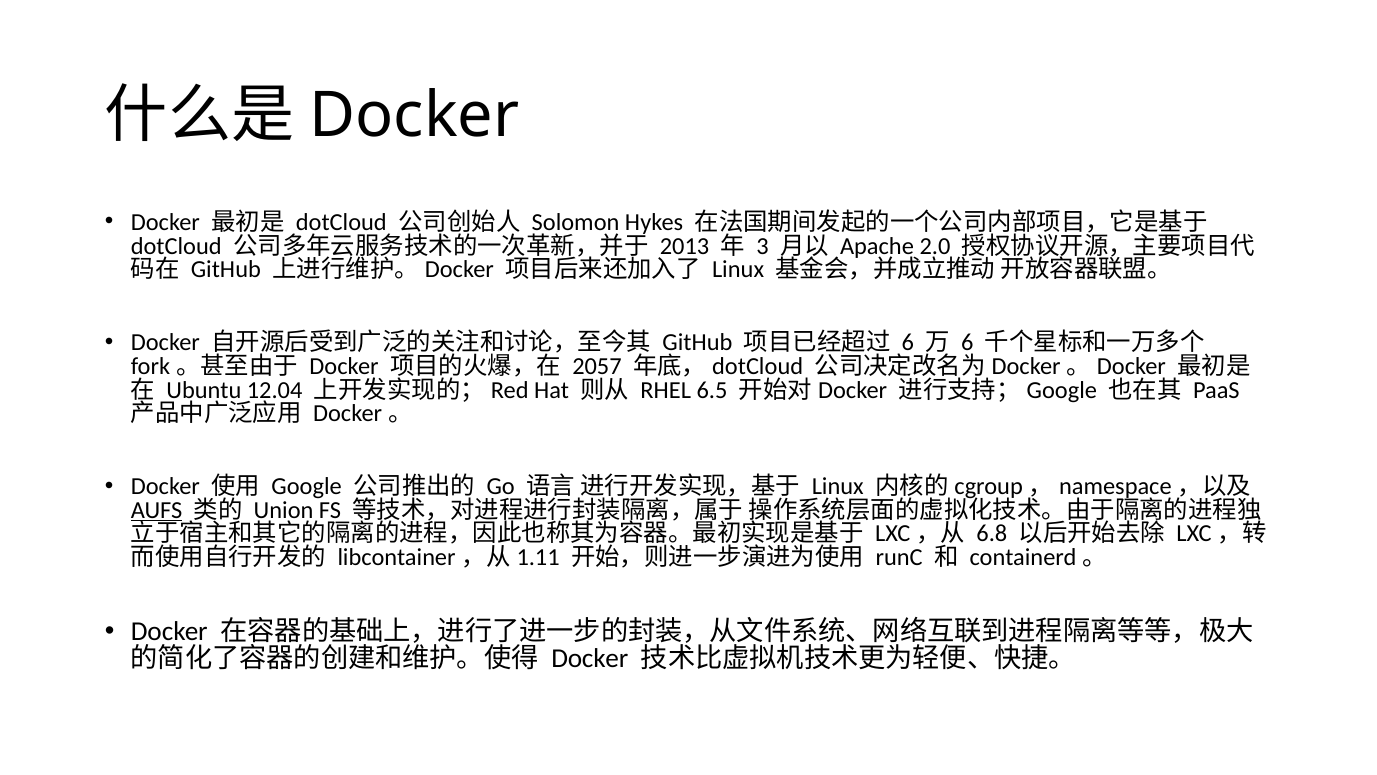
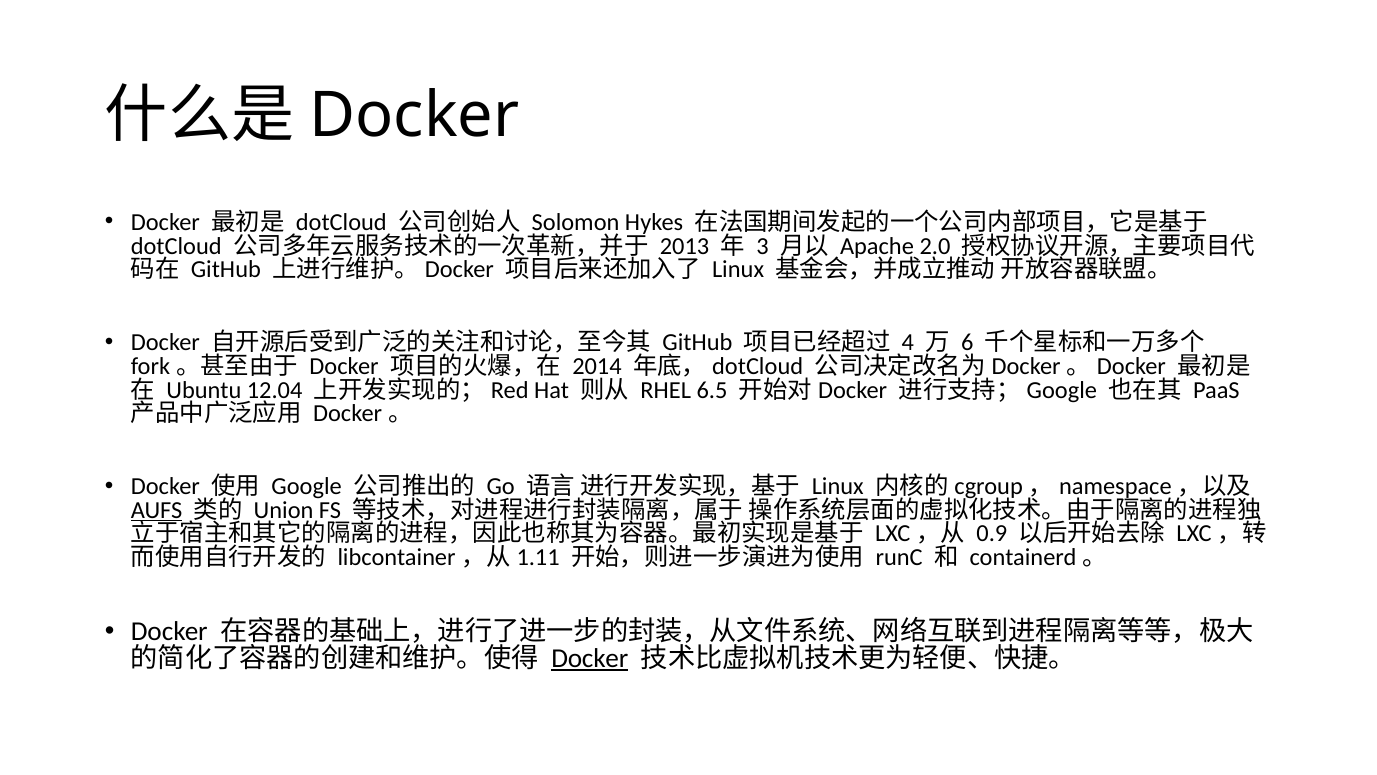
6 at (908, 342): 6 -> 4
2057: 2057 -> 2014
6.8: 6.8 -> 0.9
Docker at (590, 658) underline: none -> present
